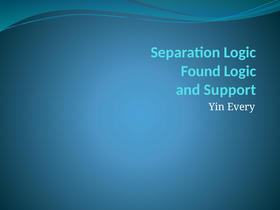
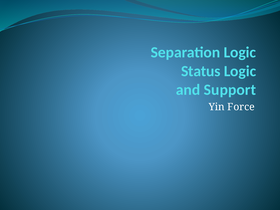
Found: Found -> Status
Every: Every -> Force
